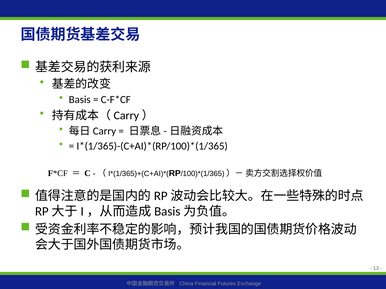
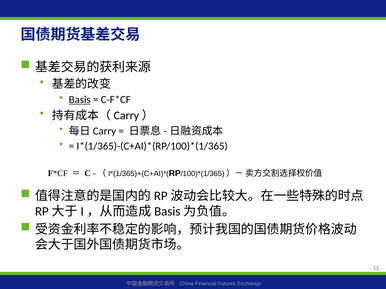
Basis underline: none -> present
